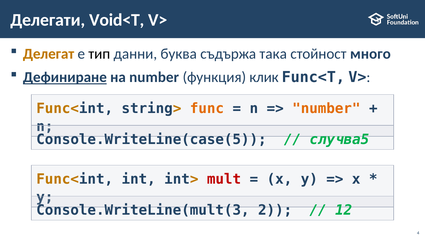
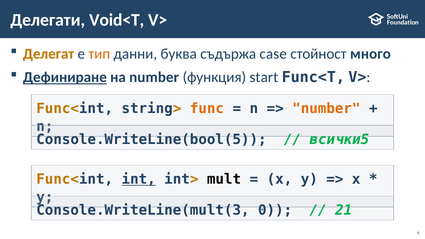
тип colour: black -> orange
така: така -> case
клик: клик -> start
Console.WriteLine(case(5: Console.WriteLine(case(5 -> Console.WriteLine(bool(5
случва5: случва5 -> всички5
int underline: none -> present
mult colour: red -> black
2: 2 -> 0
12: 12 -> 21
